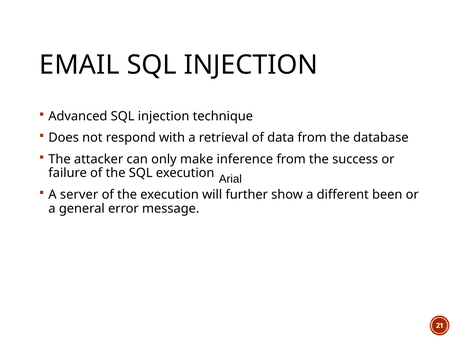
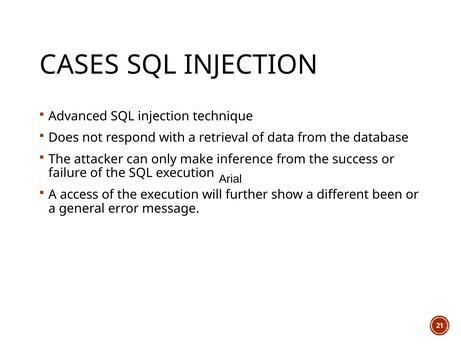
EMAIL: EMAIL -> CASES
server: server -> access
